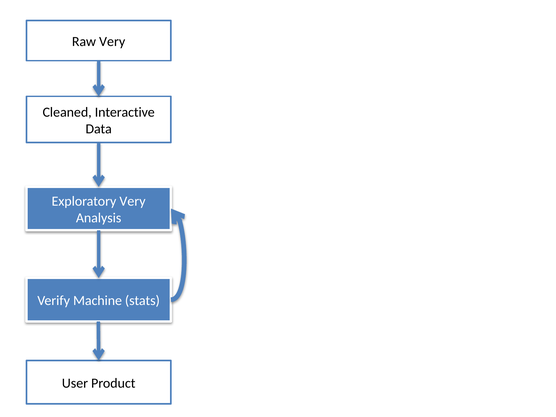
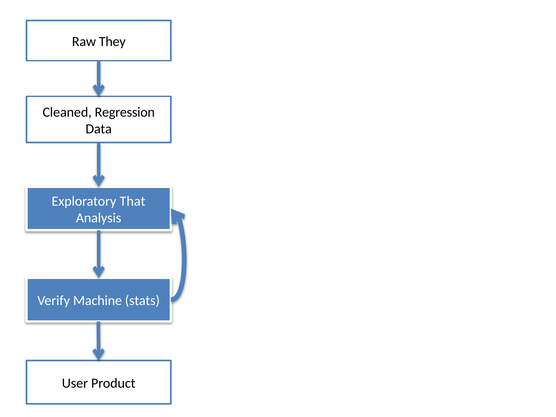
Raw Very: Very -> They
Interactive: Interactive -> Regression
Exploratory Very: Very -> That
